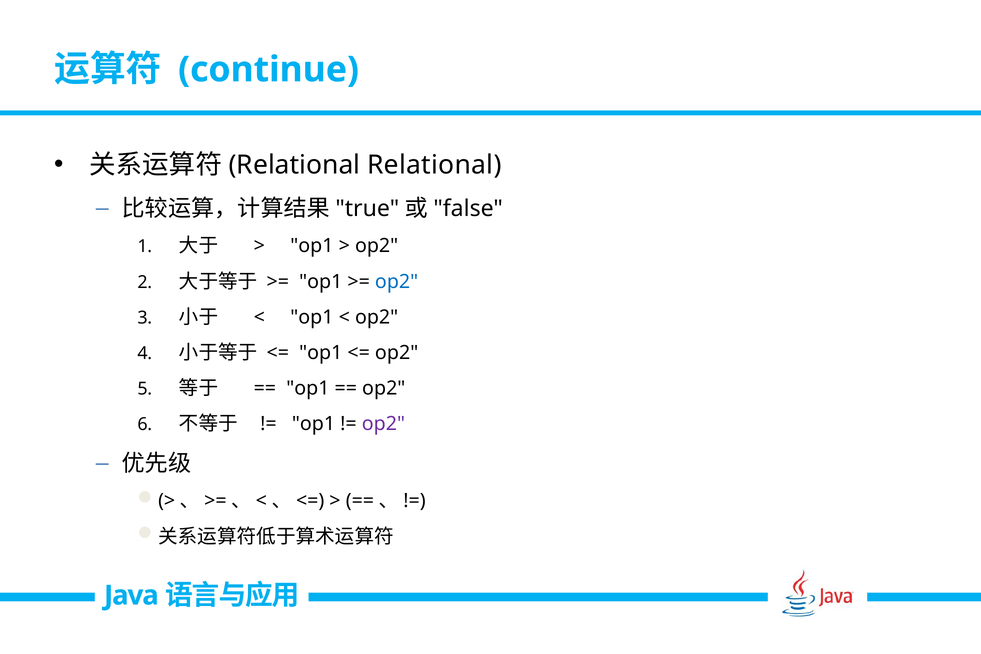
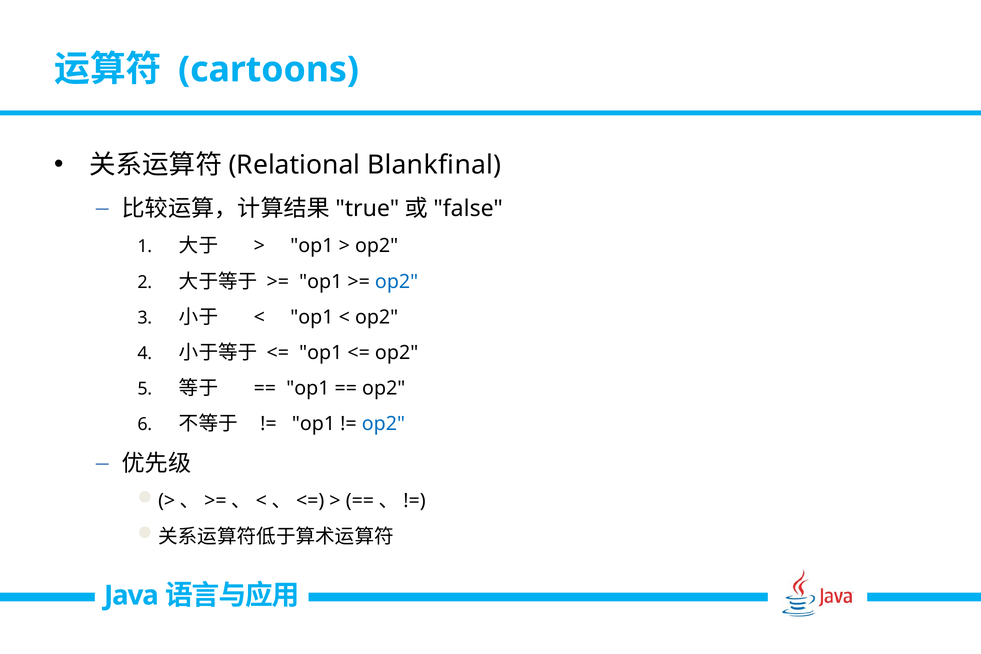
continue: continue -> cartoons
Relational at (434, 165): Relational -> Blankfinal
op2 at (383, 424) colour: purple -> blue
